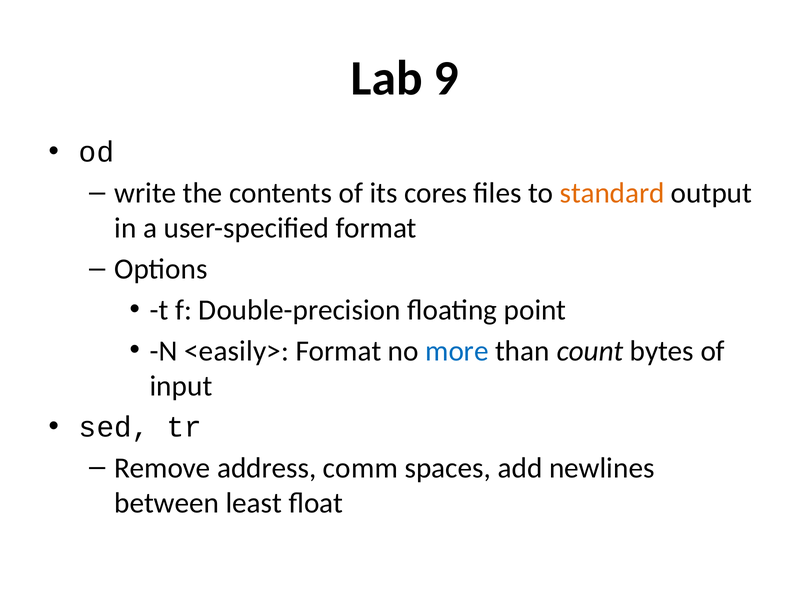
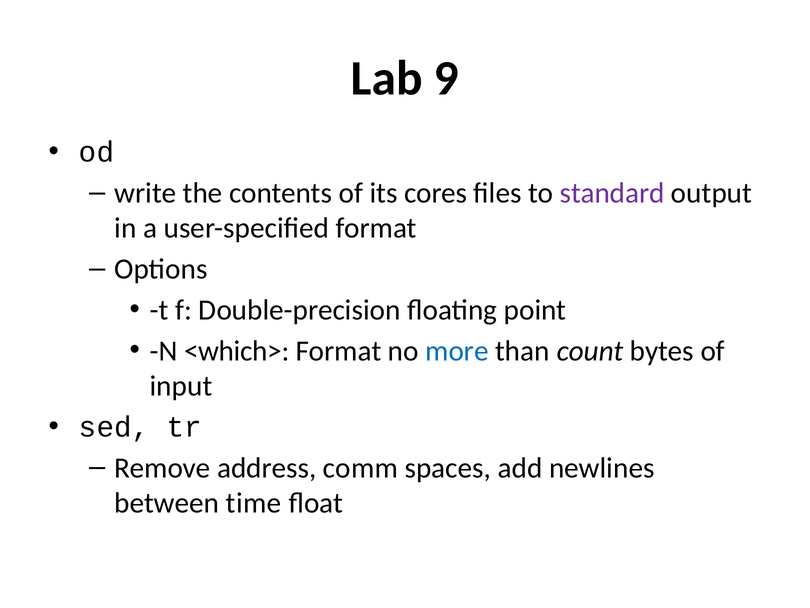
standard colour: orange -> purple
<easily>: <easily> -> <which>
least: least -> time
